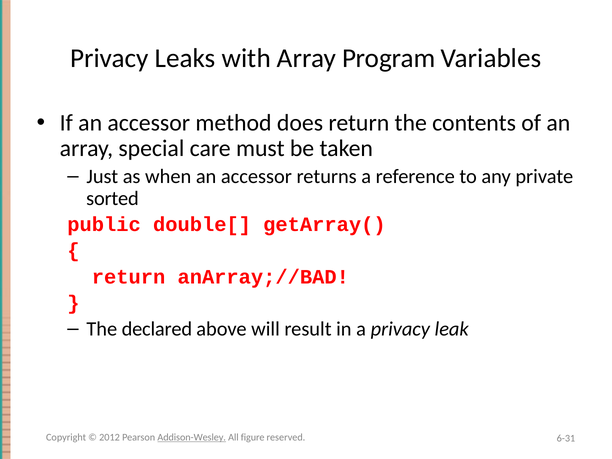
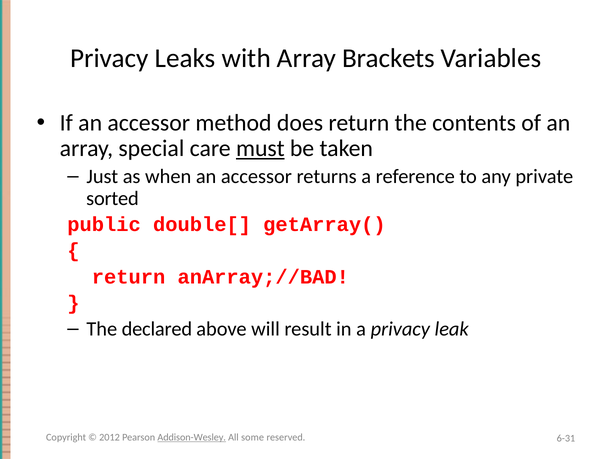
Program: Program -> Brackets
must underline: none -> present
figure: figure -> some
